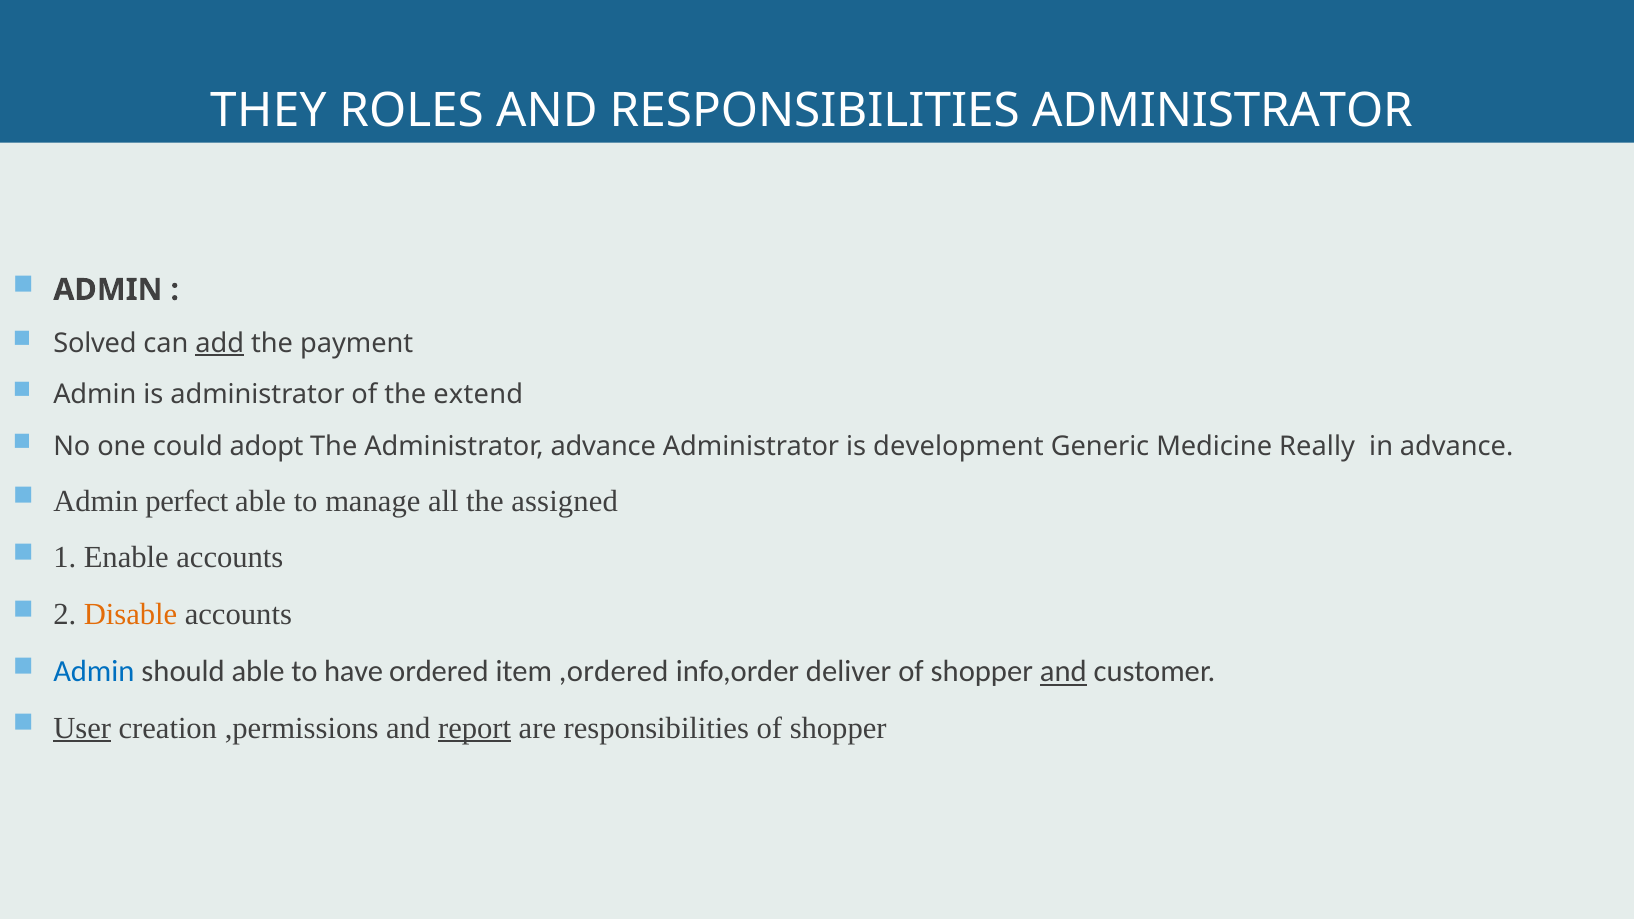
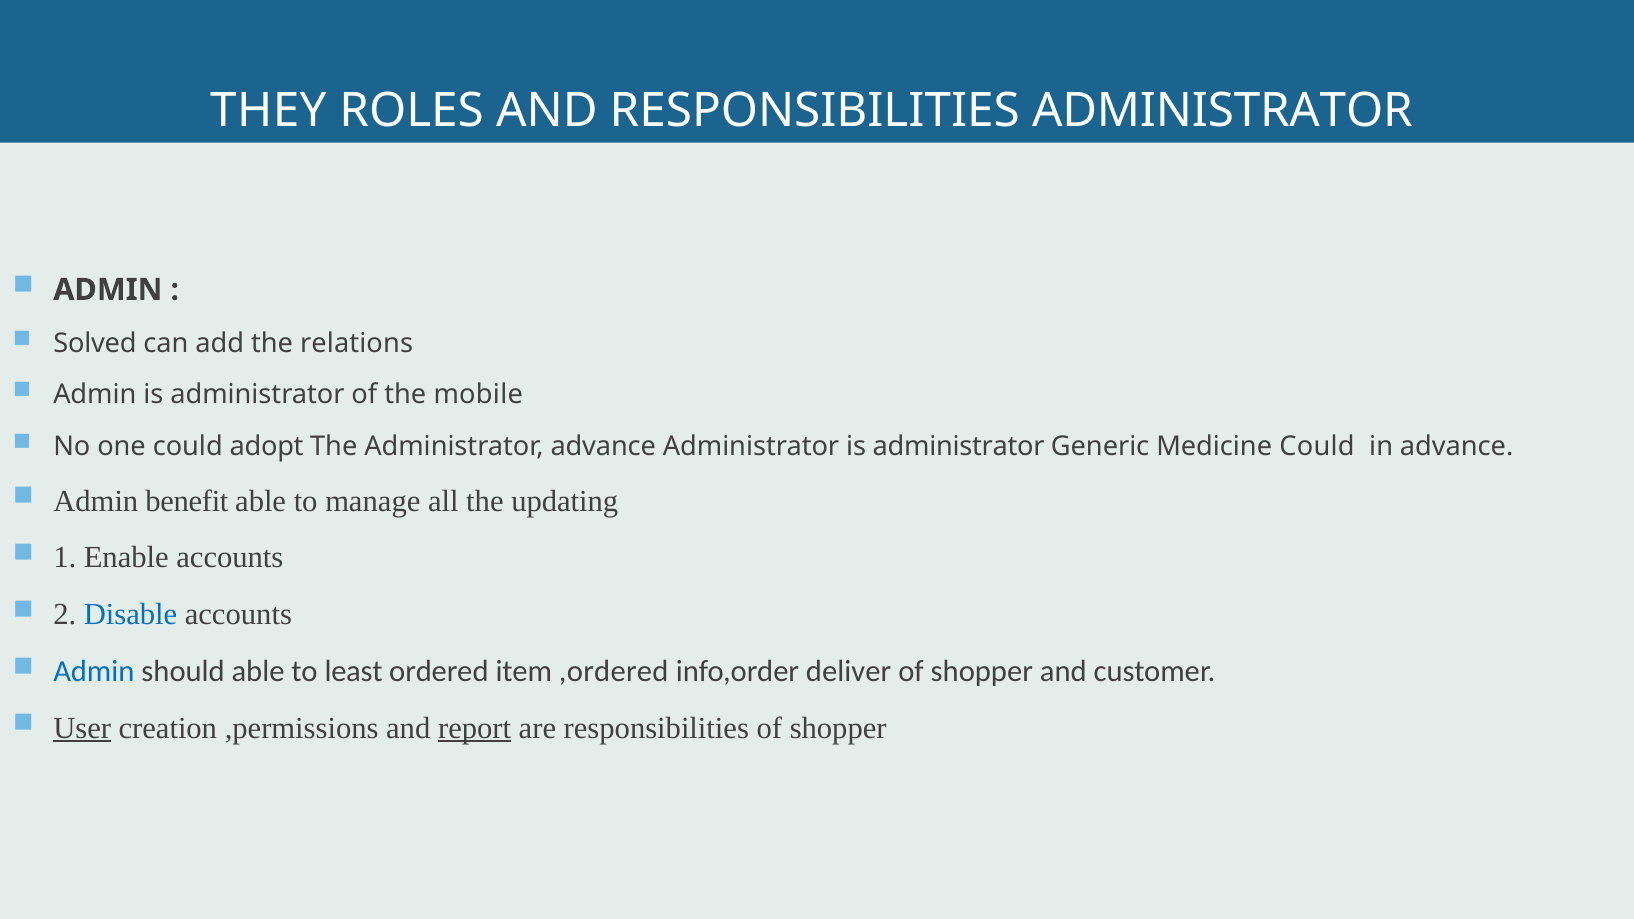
add underline: present -> none
payment: payment -> relations
extend: extend -> mobile
Administrator is development: development -> administrator
Medicine Really: Really -> Could
perfect: perfect -> benefit
assigned: assigned -> updating
Disable colour: orange -> blue
have: have -> least
and at (1063, 672) underline: present -> none
